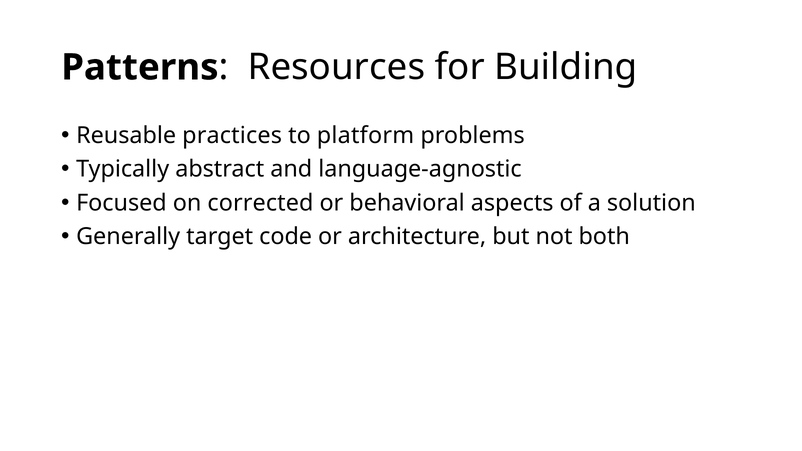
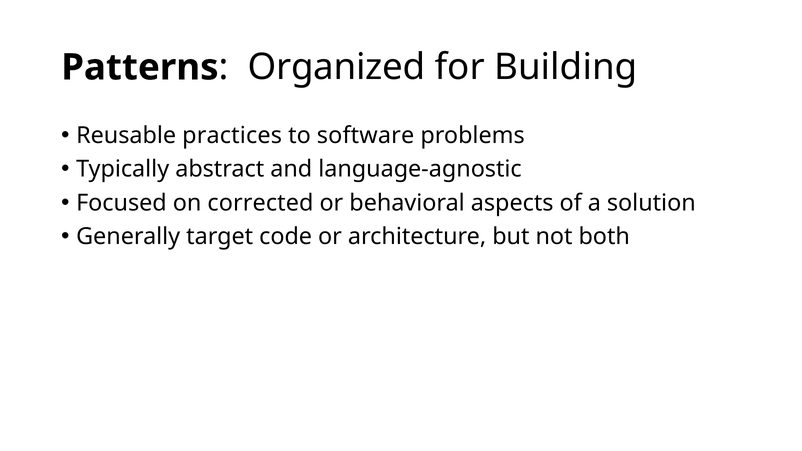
Resources: Resources -> Organized
platform: platform -> software
